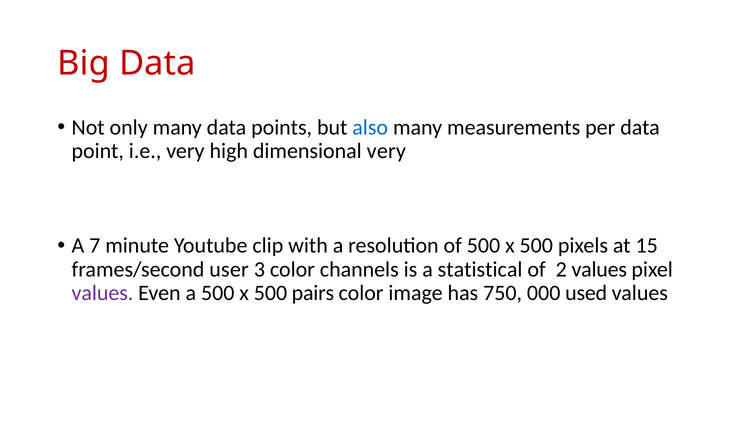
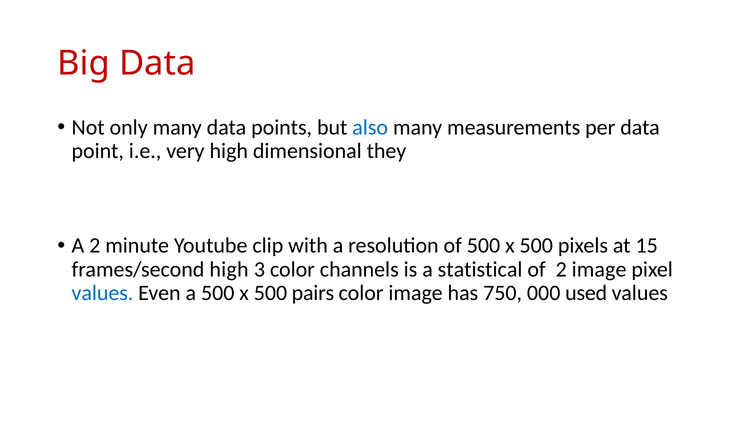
dimensional very: very -> they
A 7: 7 -> 2
frames/second user: user -> high
2 values: values -> image
values at (102, 293) colour: purple -> blue
